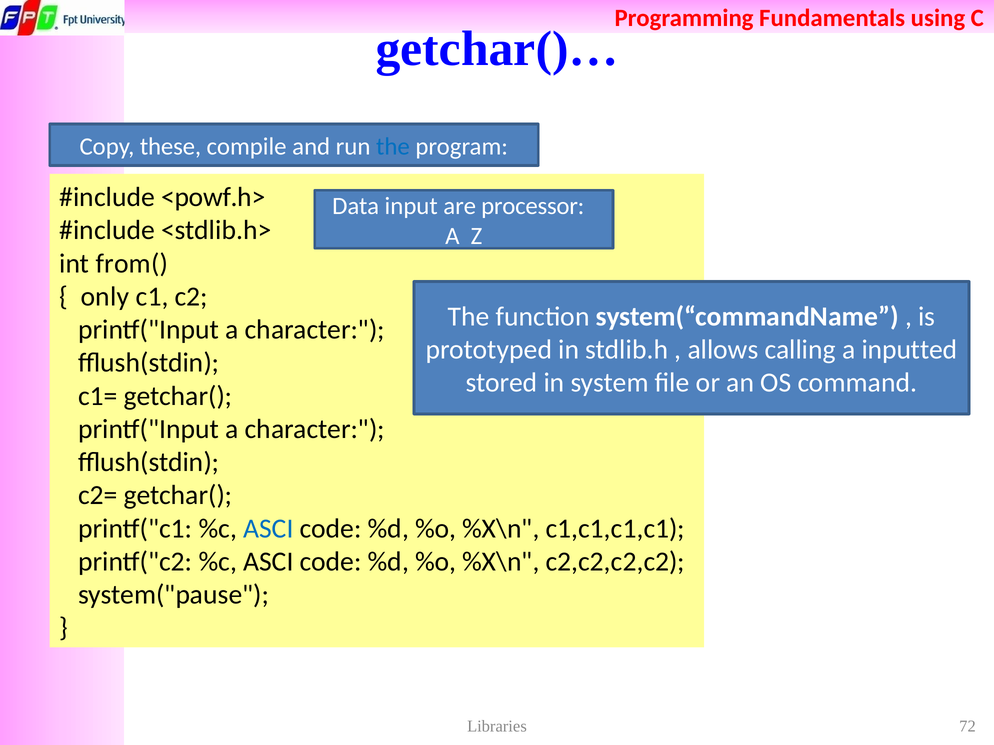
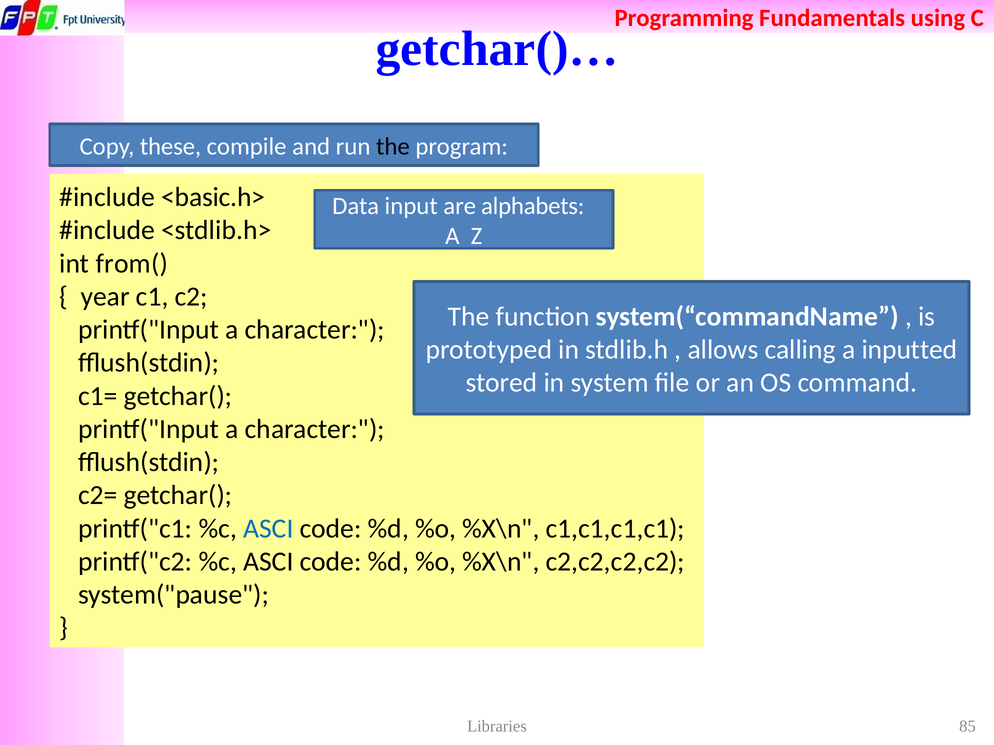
the at (393, 147) colour: blue -> black
<powf.h>: <powf.h> -> <basic.h>
processor: processor -> alphabets
only: only -> year
72: 72 -> 85
